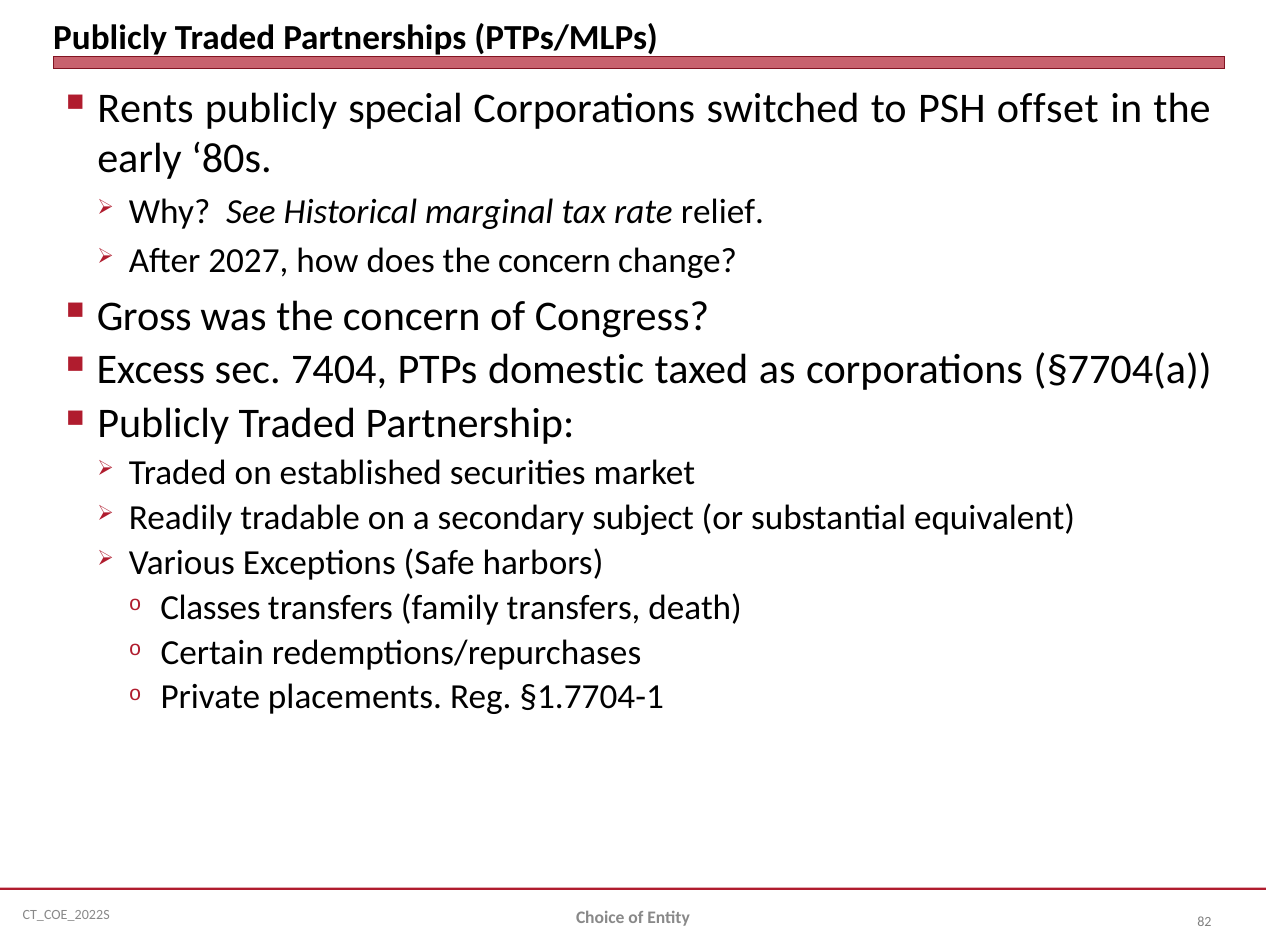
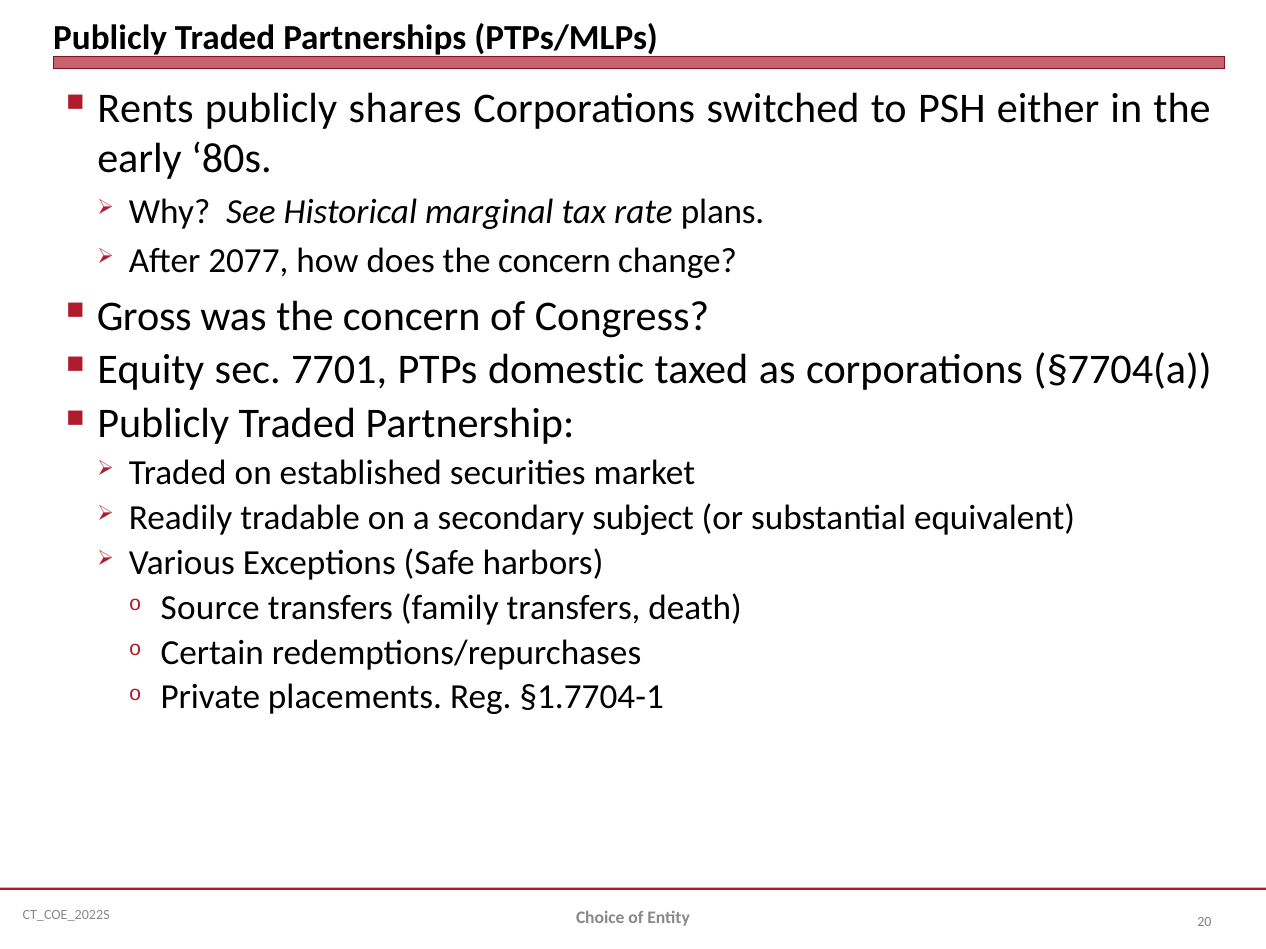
special: special -> shares
offset: offset -> either
relief: relief -> plans
2027: 2027 -> 2077
Excess: Excess -> Equity
7404: 7404 -> 7701
Classes: Classes -> Source
82: 82 -> 20
